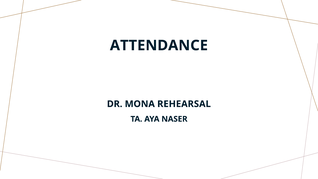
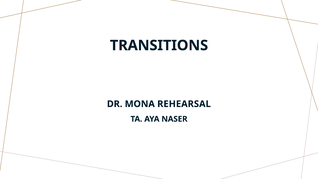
ATTENDANCE: ATTENDANCE -> TRANSITIONS
